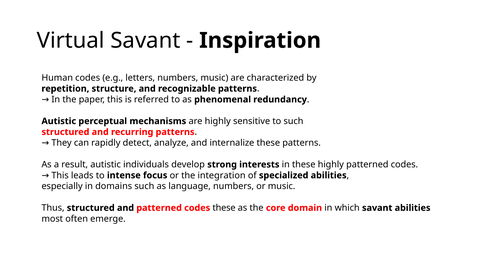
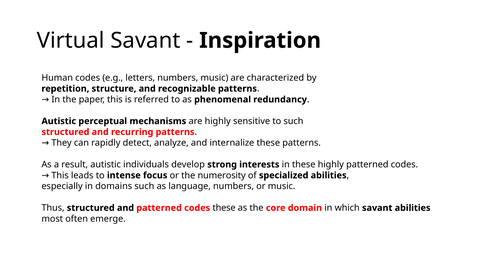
integration: integration -> numerosity
